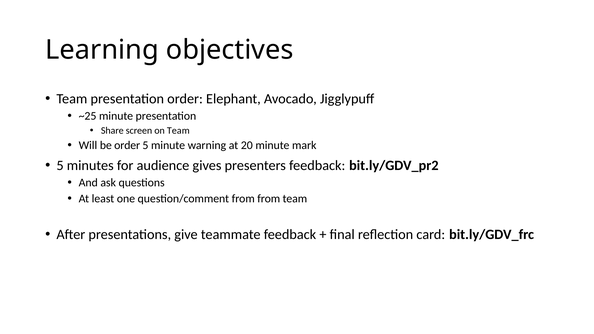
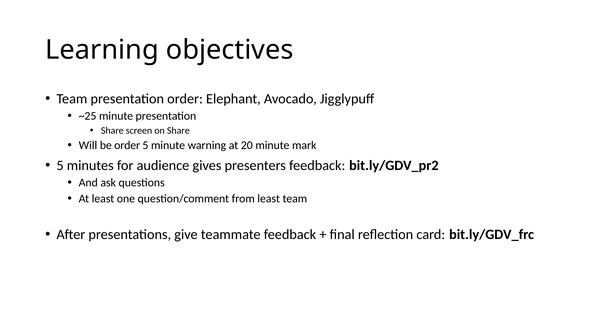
on Team: Team -> Share
from from: from -> least
